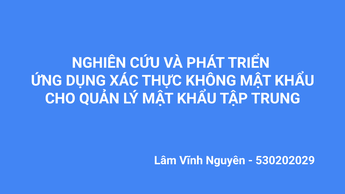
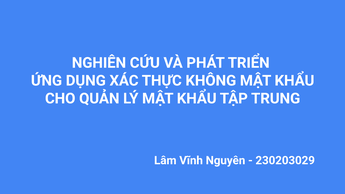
530202029: 530202029 -> 230203029
